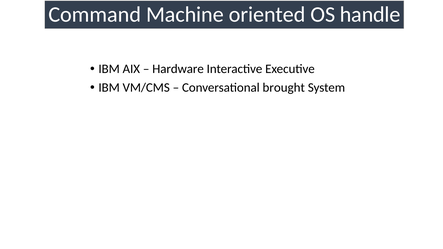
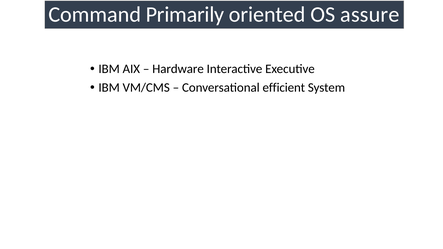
Machine: Machine -> Primarily
handle: handle -> assure
brought: brought -> efficient
